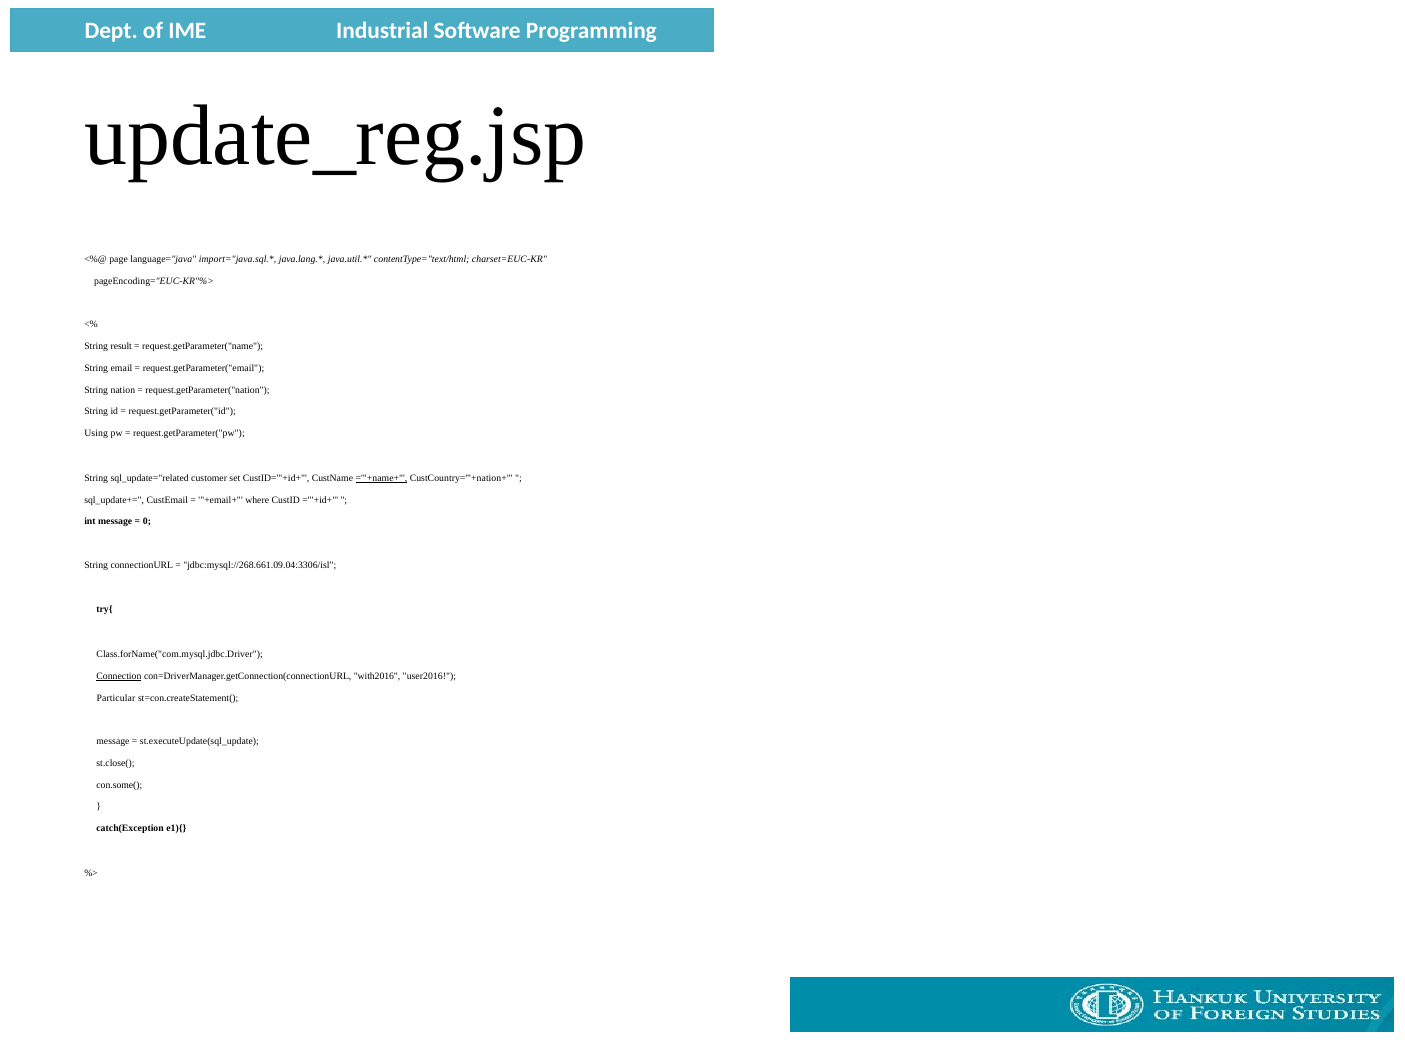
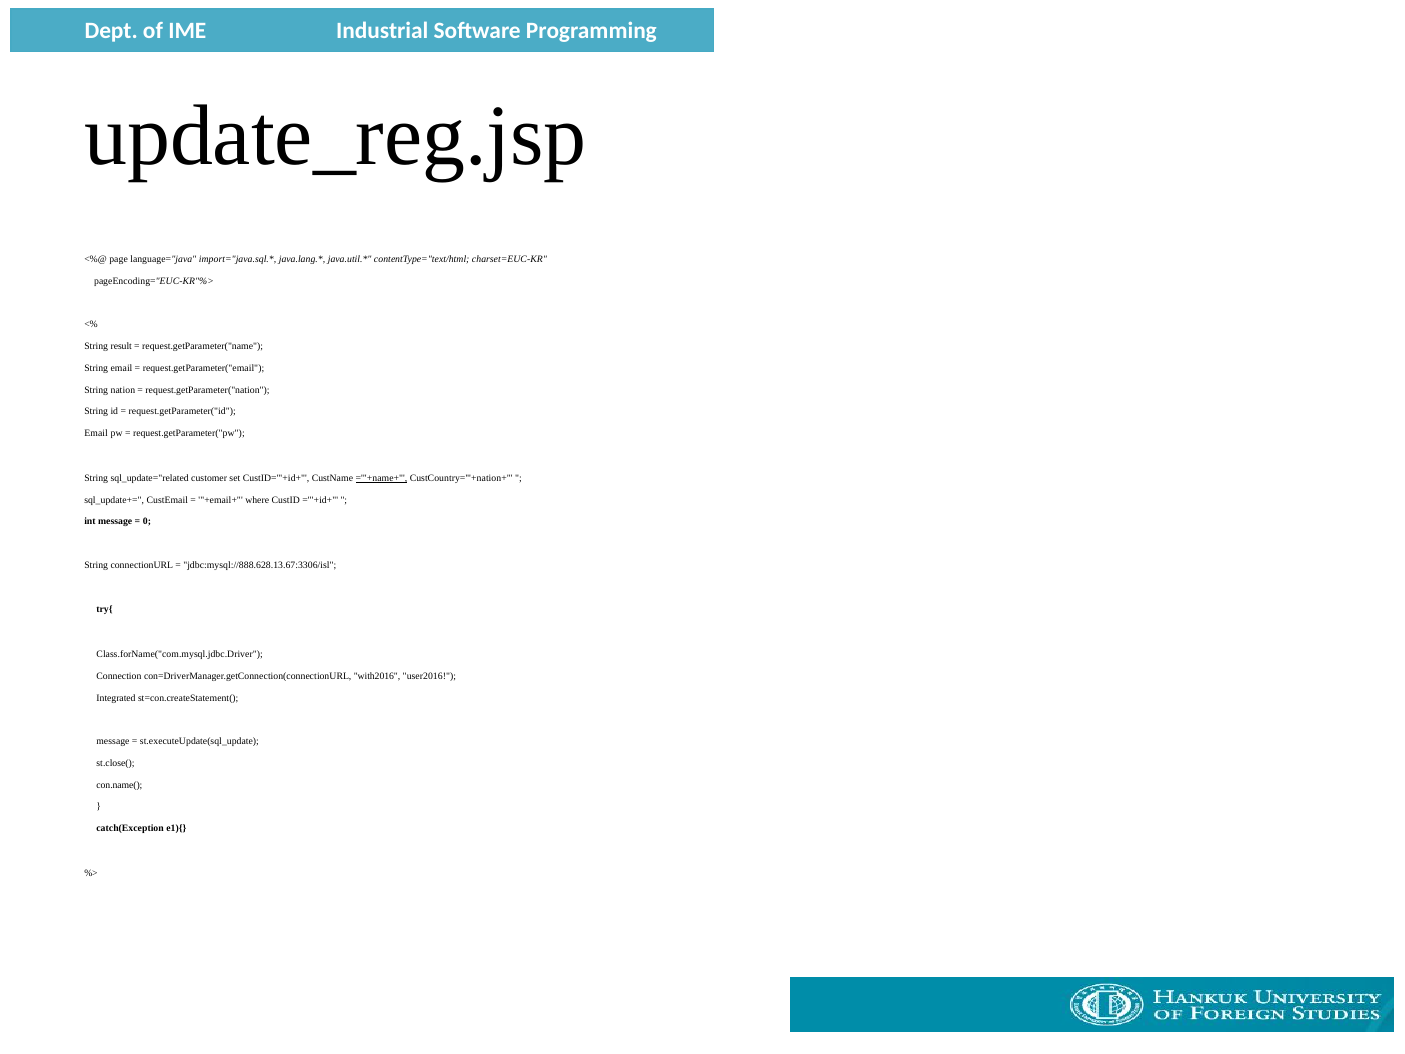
Using at (96, 433): Using -> Email
jdbc:mysql://268.661.09.04:3306/isl: jdbc:mysql://268.661.09.04:3306/isl -> jdbc:mysql://888.628.13.67:3306/isl
Connection underline: present -> none
Particular: Particular -> Integrated
con.some(: con.some( -> con.name(
